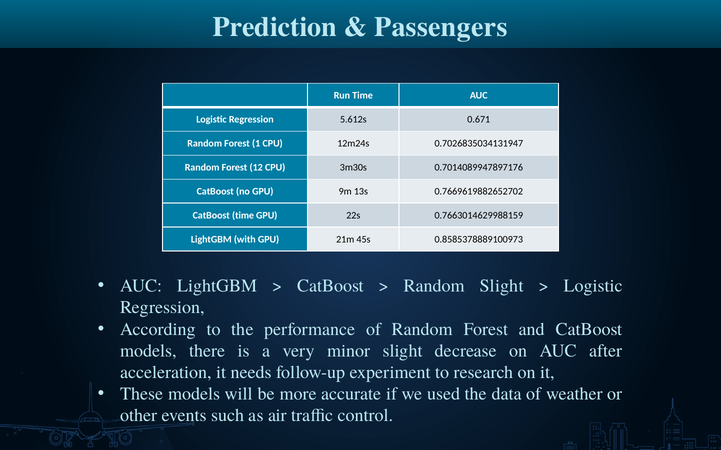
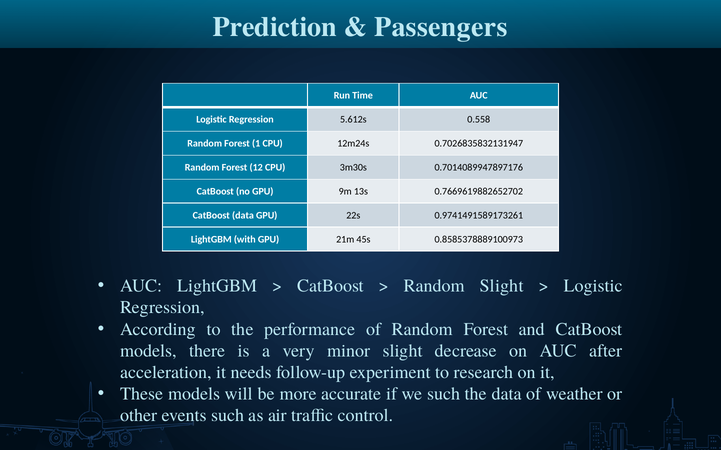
0.671: 0.671 -> 0.558
0.7026835034131947: 0.7026835034131947 -> 0.7026835832131947
CatBoost time: time -> data
0.7663014629988159: 0.7663014629988159 -> 0.9741491589173261
we used: used -> such
